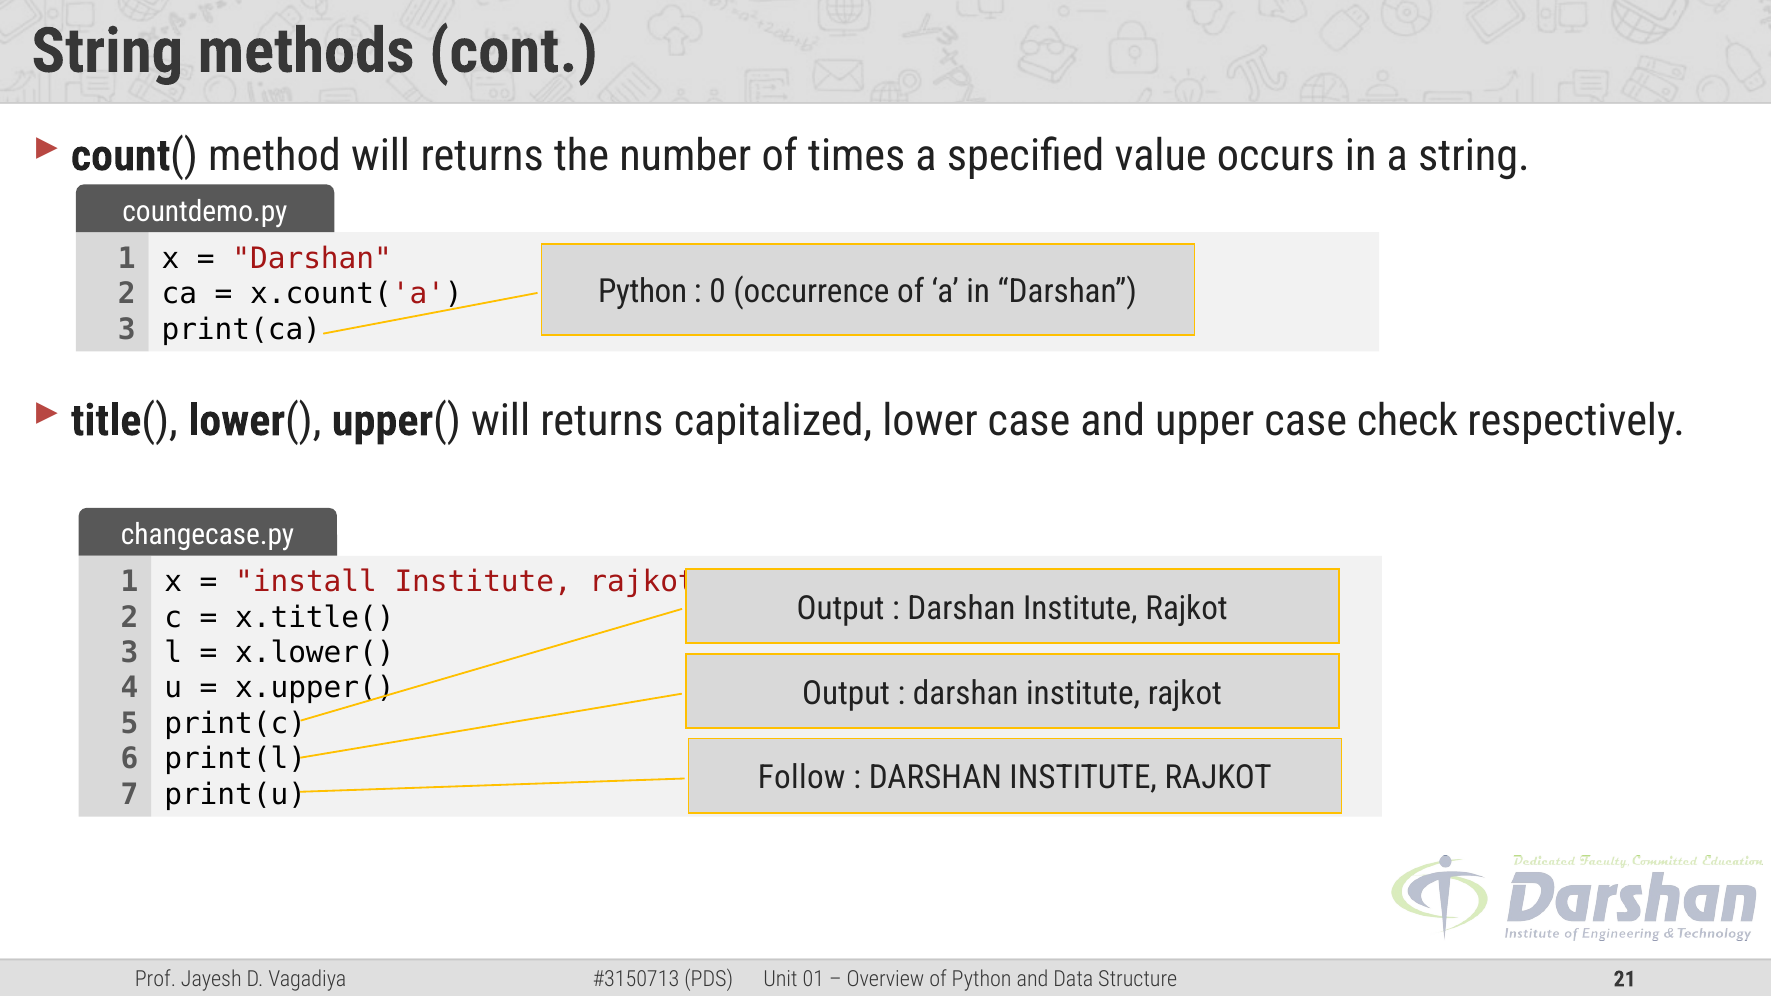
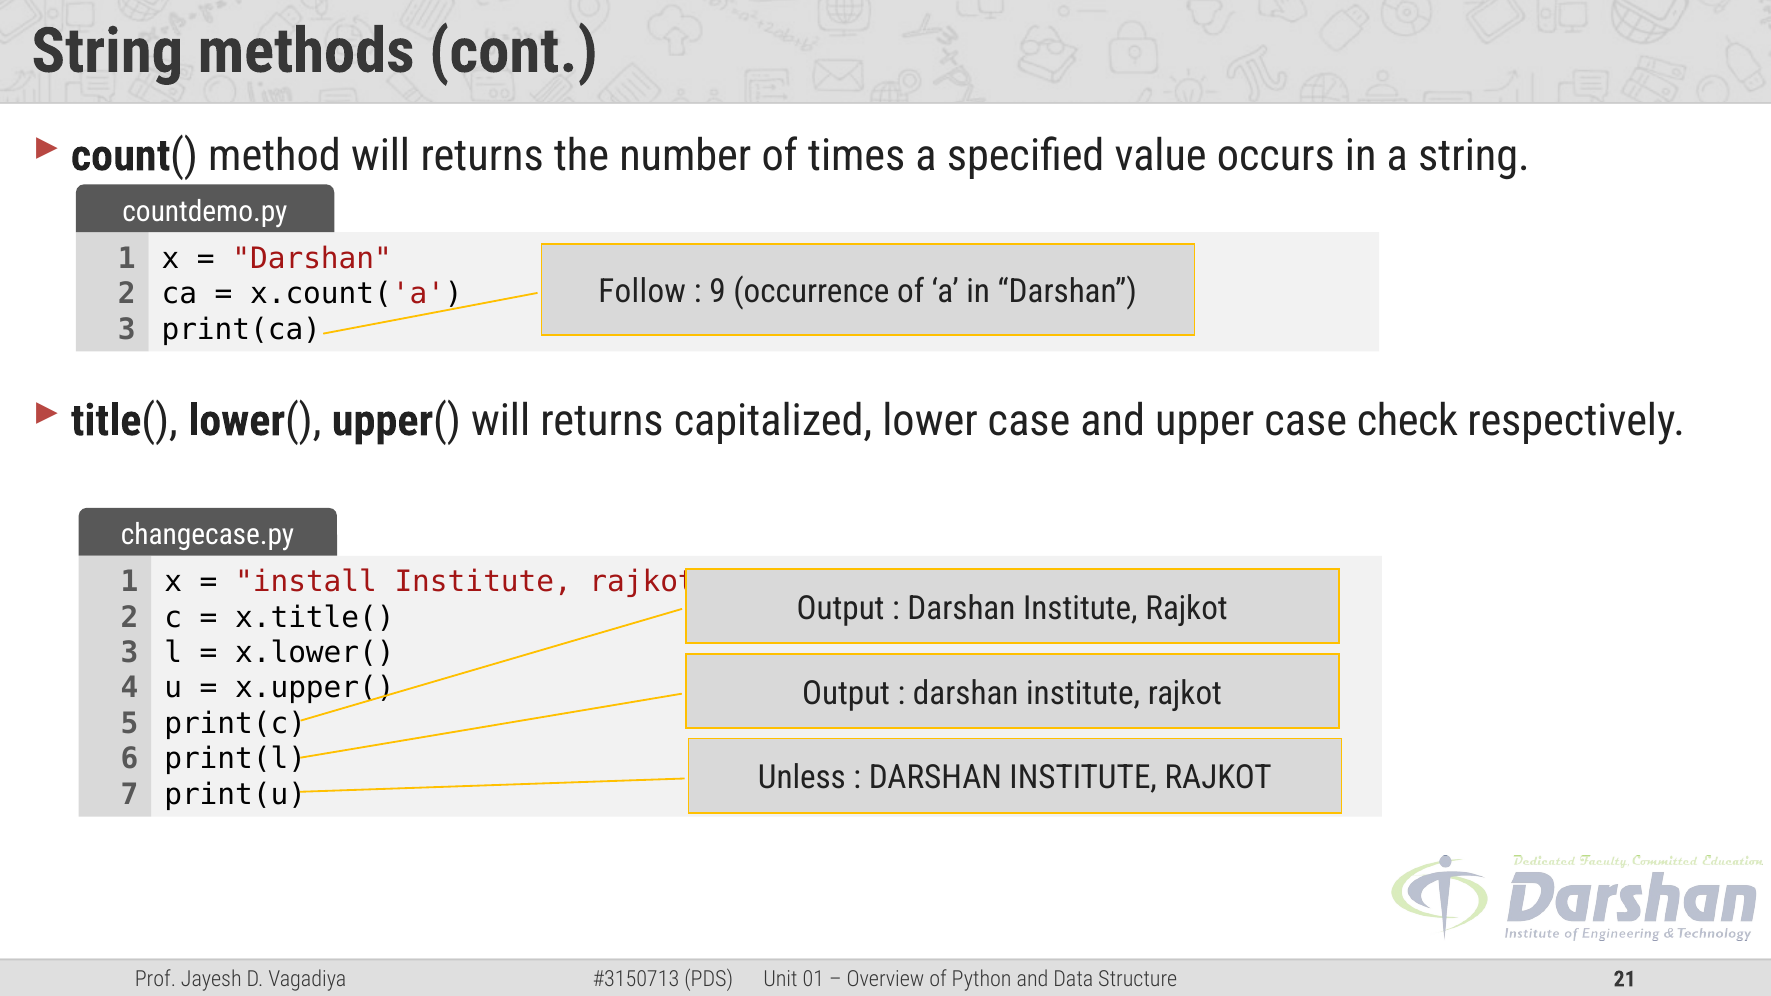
Python at (643, 292): Python -> Follow
0: 0 -> 9
Follow: Follow -> Unless
